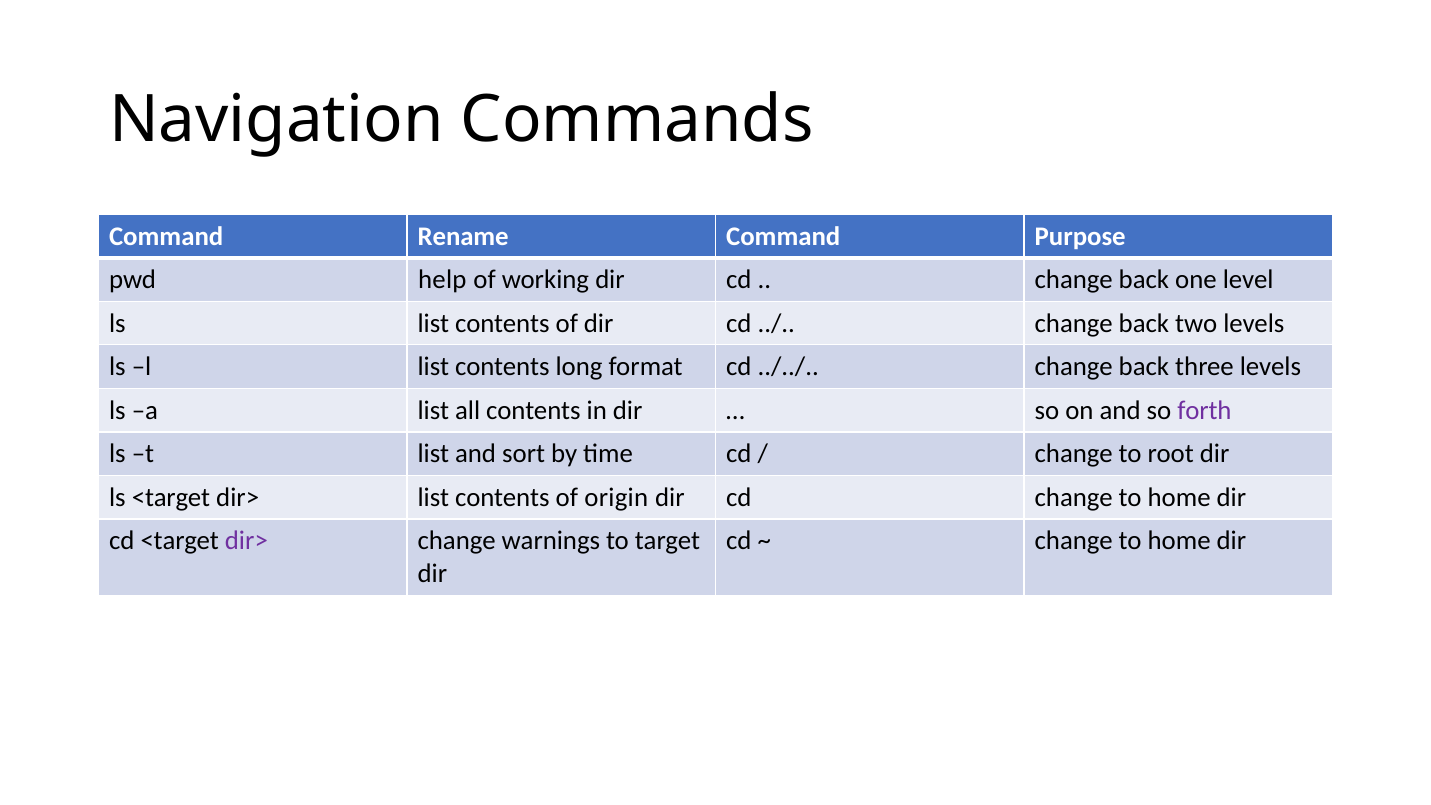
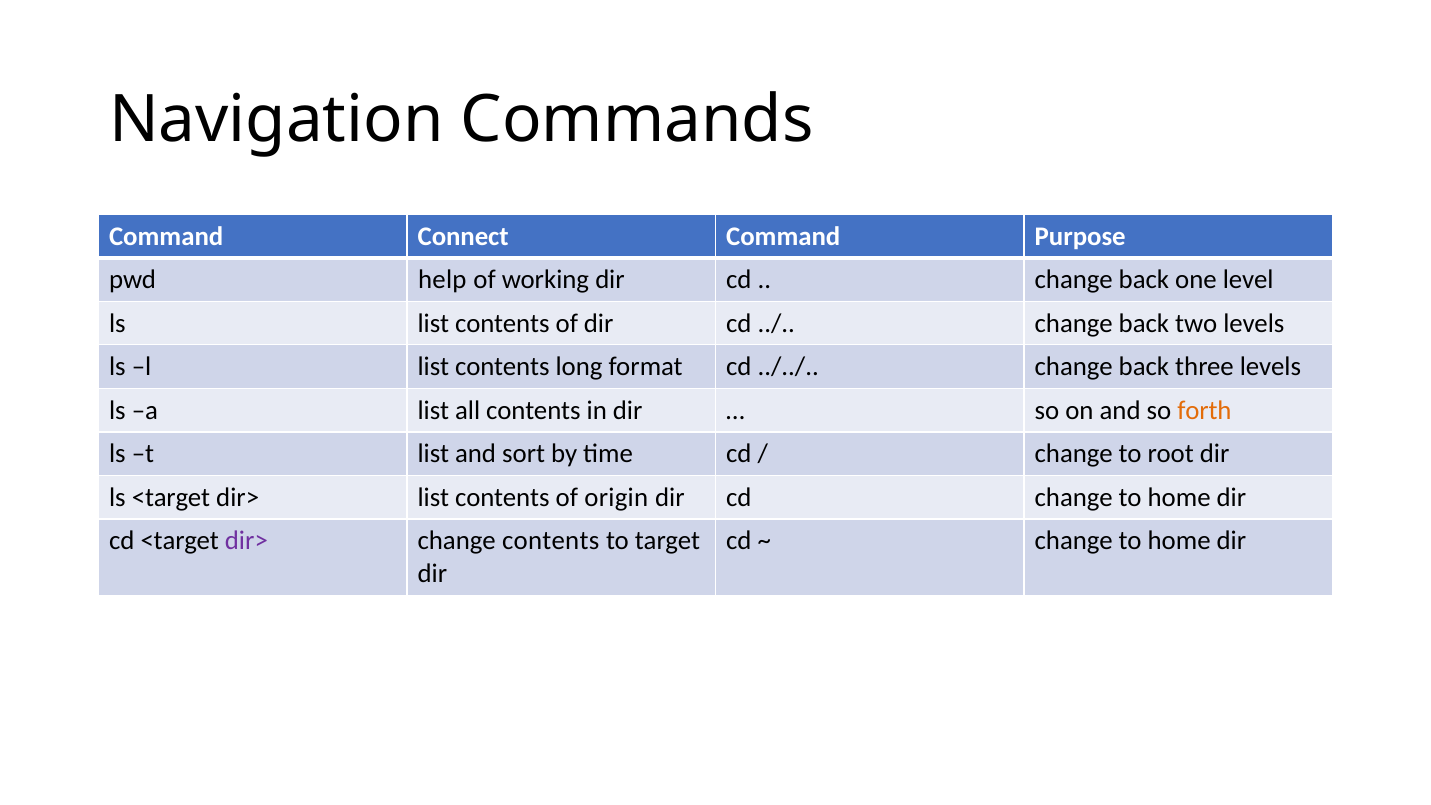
Rename: Rename -> Connect
forth colour: purple -> orange
change warnings: warnings -> contents
